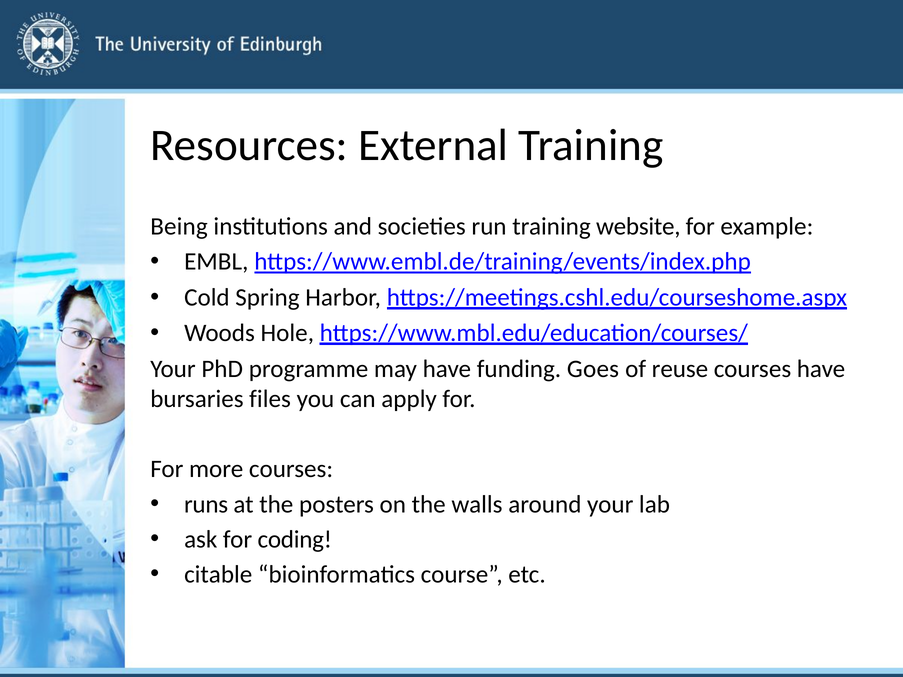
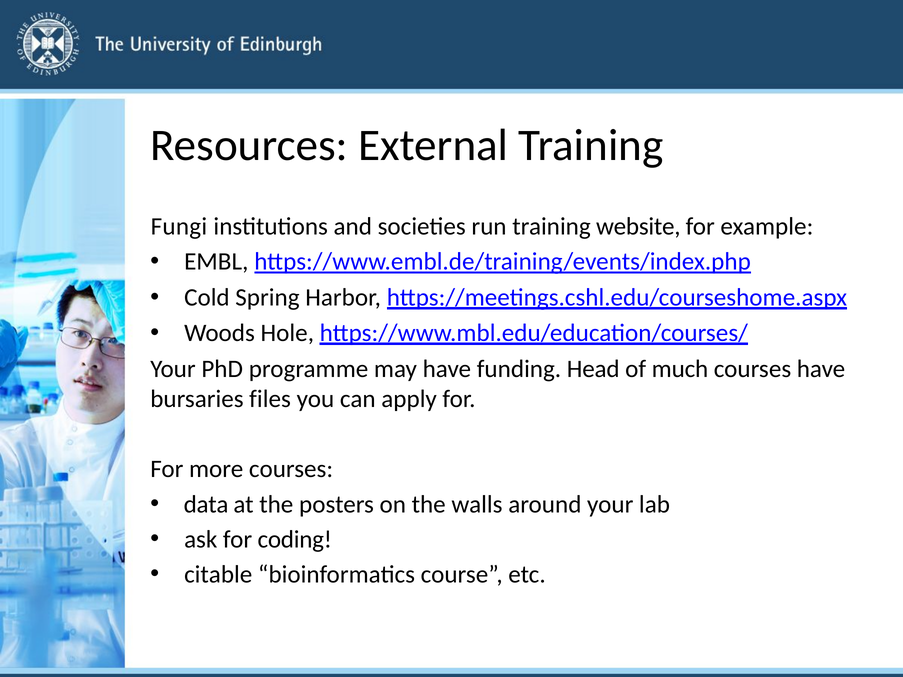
Being: Being -> Fungi
Goes: Goes -> Head
reuse: reuse -> much
runs: runs -> data
